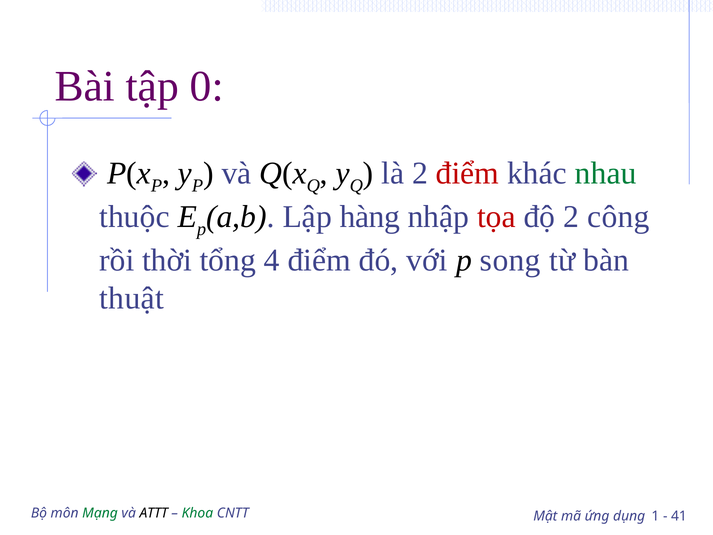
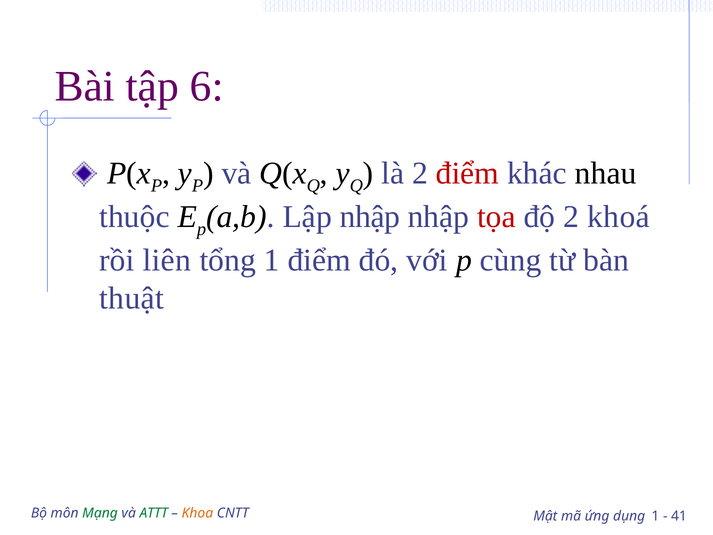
0: 0 -> 6
nhau colour: green -> black
Lập hàng: hàng -> nhập
công: công -> khoá
thời: thời -> liên
tổng 4: 4 -> 1
song: song -> cùng
ATTT colour: black -> green
Khoa colour: green -> orange
